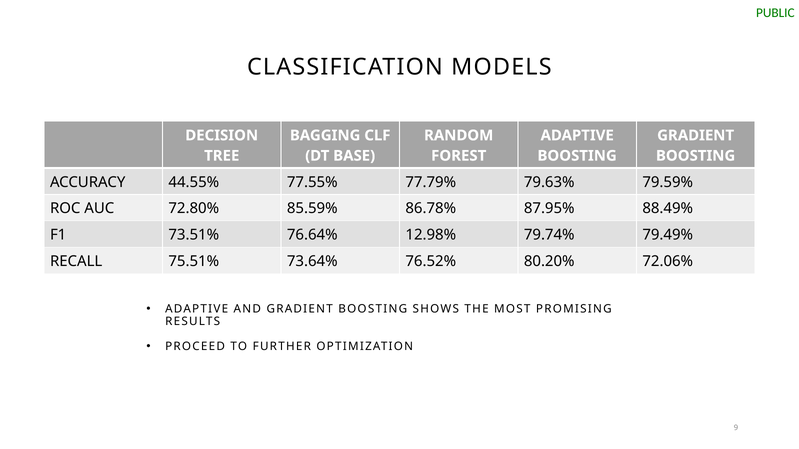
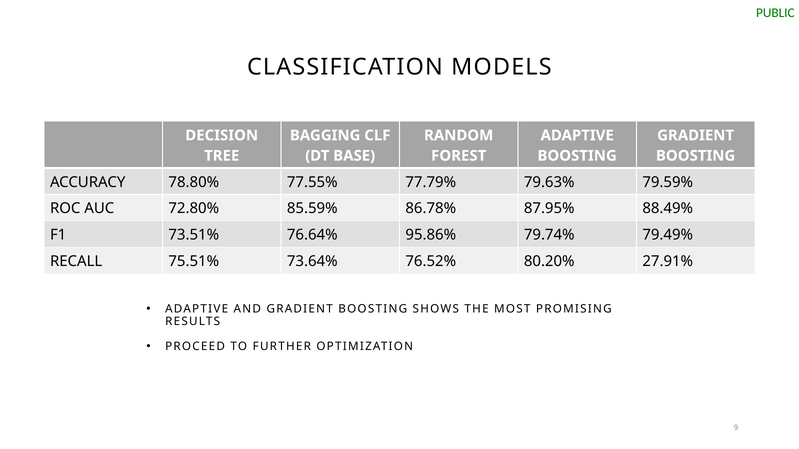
44.55%: 44.55% -> 78.80%
12.98%: 12.98% -> 95.86%
72.06%: 72.06% -> 27.91%
